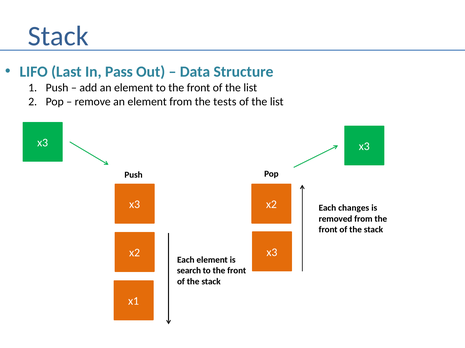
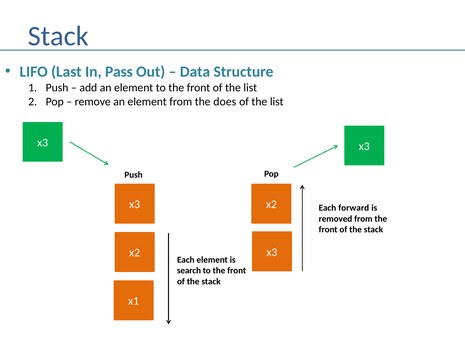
tests: tests -> does
changes: changes -> forward
